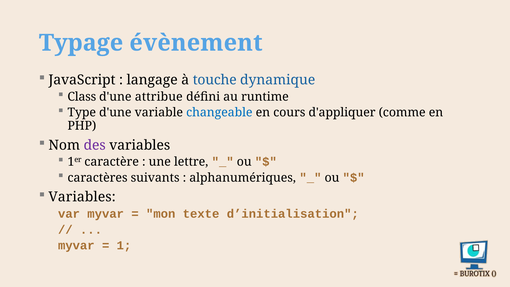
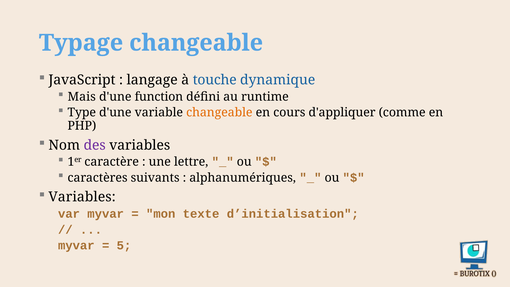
Typage évènement: évènement -> changeable
Class: Class -> Mais
attribue: attribue -> function
changeable at (219, 113) colour: blue -> orange
1: 1 -> 5
